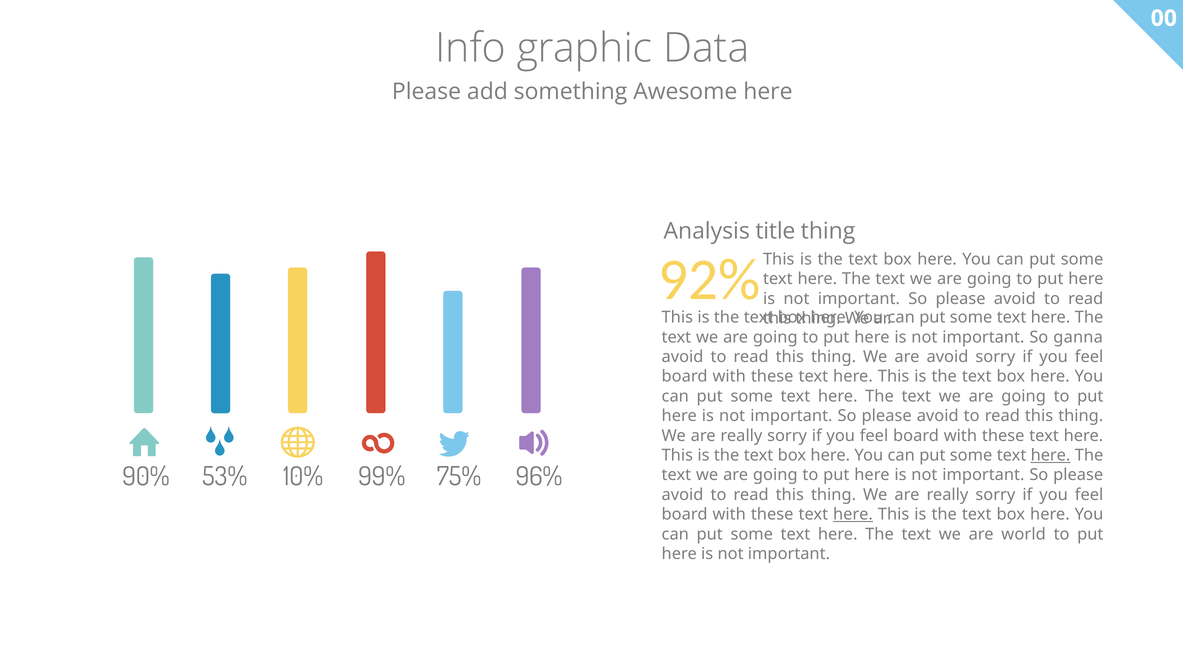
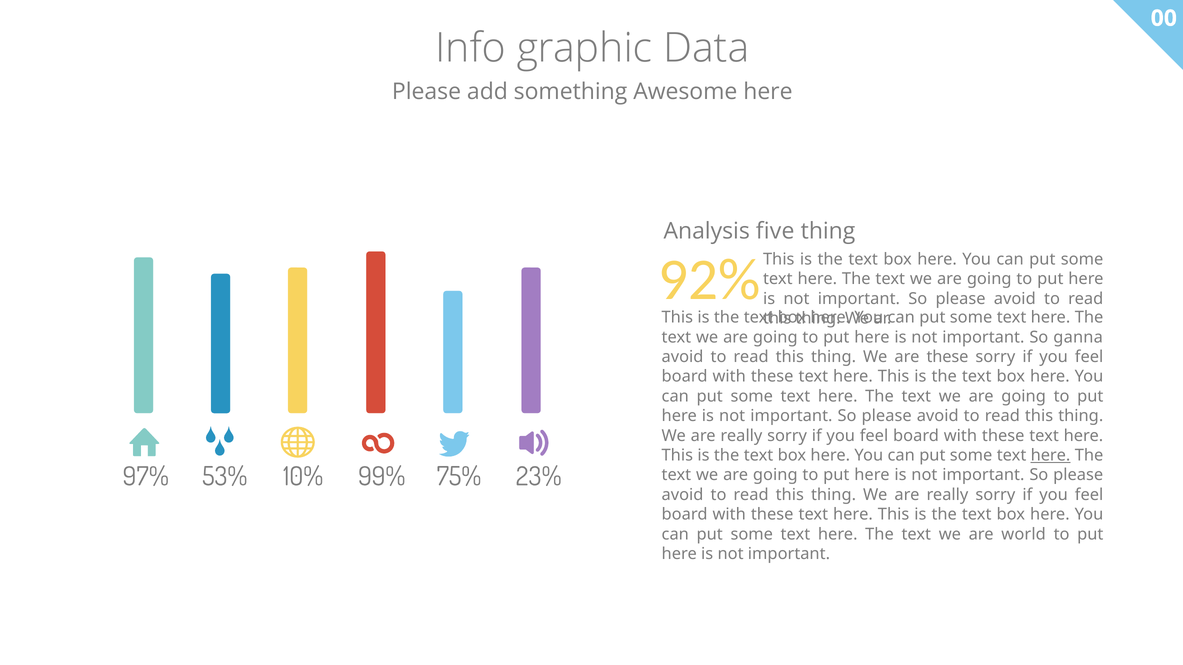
title: title -> five
are avoid: avoid -> these
90%: 90% -> 97%
96%: 96% -> 23%
here at (853, 515) underline: present -> none
